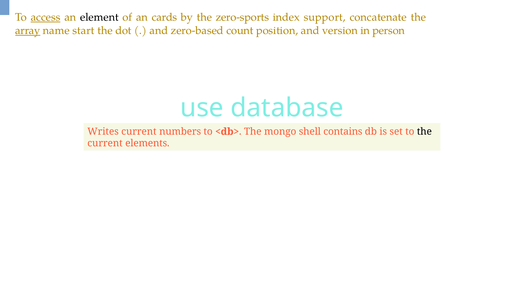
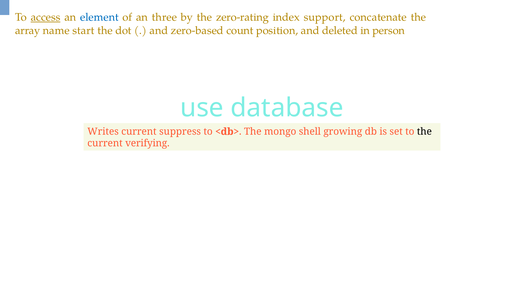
element colour: black -> blue
cards: cards -> three
zero-sports: zero-sports -> zero-rating
array underline: present -> none
version: version -> deleted
numbers: numbers -> suppress
contains: contains -> growing
elements: elements -> verifying
